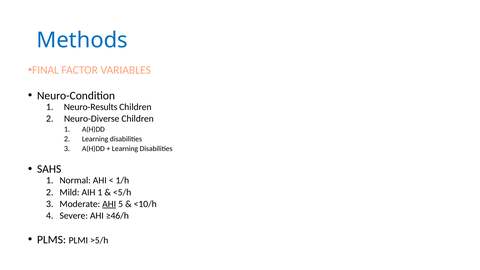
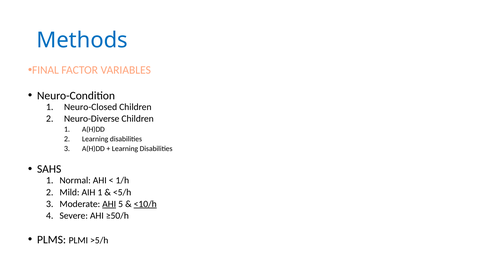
Neuro-Results: Neuro-Results -> Neuro-Closed
<10/h underline: none -> present
≥46/h: ≥46/h -> ≥50/h
